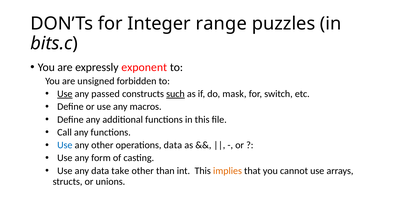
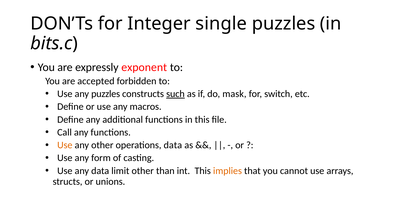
range: range -> single
unsigned: unsigned -> accepted
Use at (65, 94) underline: present -> none
any passed: passed -> puzzles
Use at (65, 145) colour: blue -> orange
take: take -> limit
